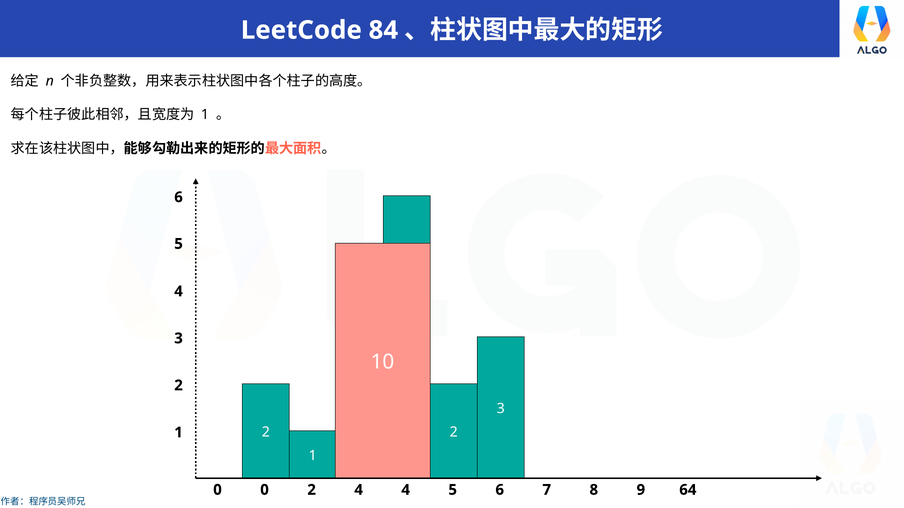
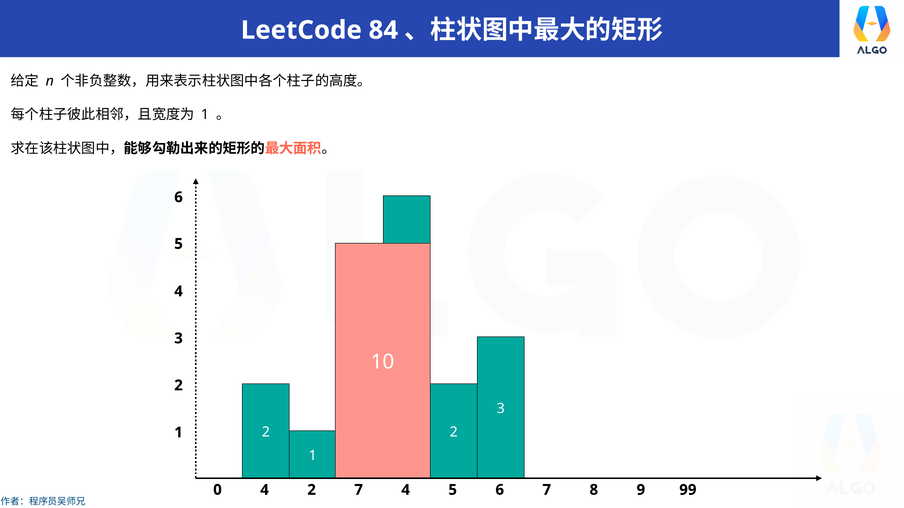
0 0: 0 -> 4
2 4: 4 -> 7
64: 64 -> 99
